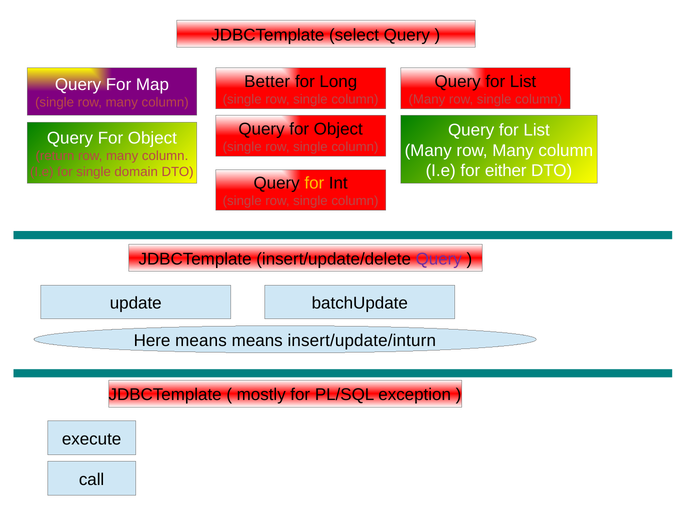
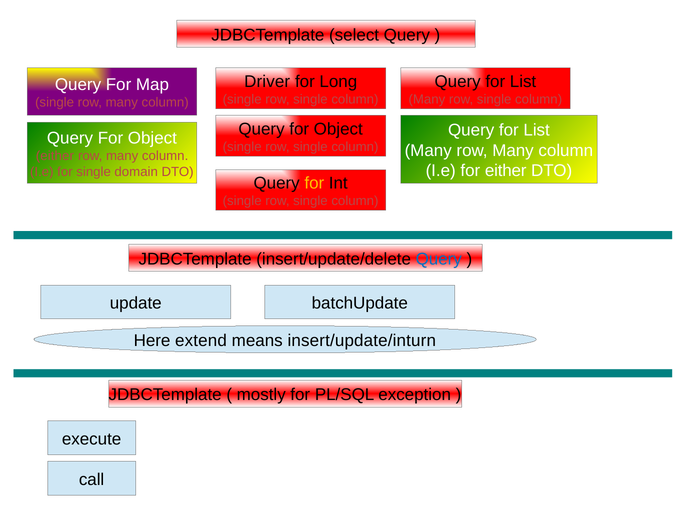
Better: Better -> Driver
return at (55, 156): return -> either
Query at (439, 259) colour: purple -> blue
Here means: means -> extend
